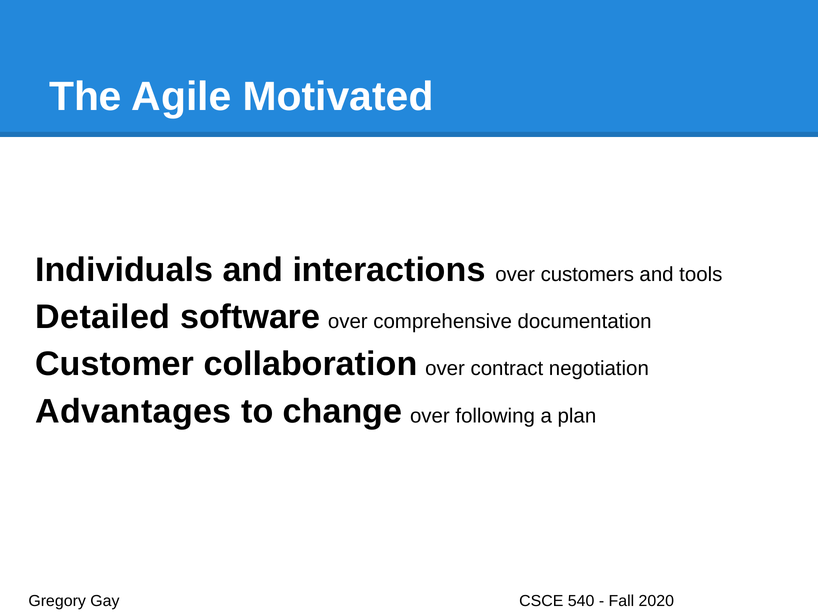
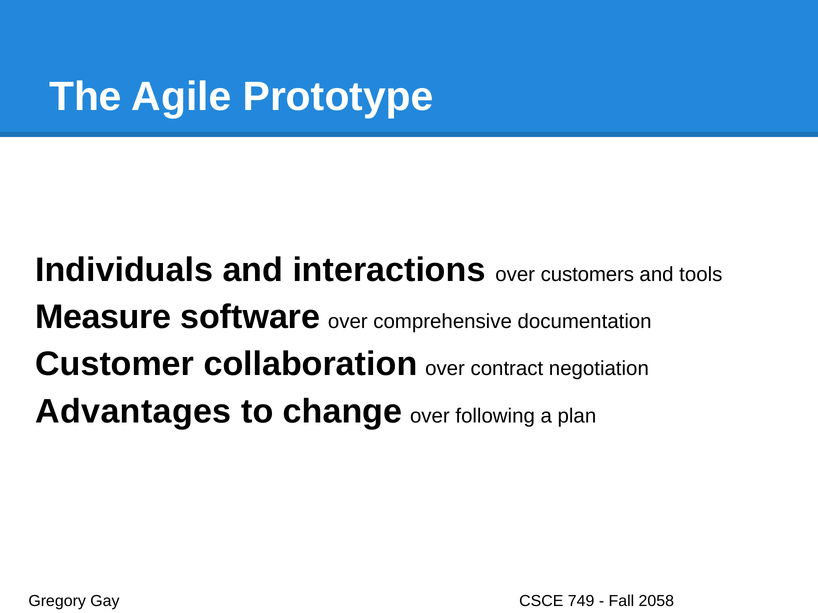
Motivated: Motivated -> Prototype
Detailed: Detailed -> Measure
540: 540 -> 749
2020: 2020 -> 2058
